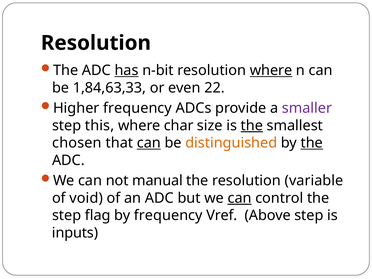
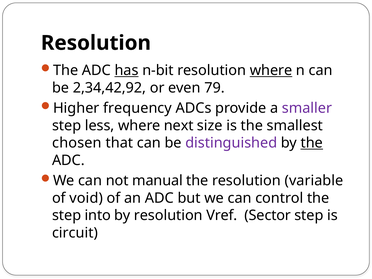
1,84,63,33: 1,84,63,33 -> 2,34,42,92
22: 22 -> 79
this: this -> less
char: char -> next
the at (252, 126) underline: present -> none
can at (149, 143) underline: present -> none
distinguished colour: orange -> purple
can at (240, 198) underline: present -> none
flag: flag -> into
by frequency: frequency -> resolution
Above: Above -> Sector
inputs: inputs -> circuit
